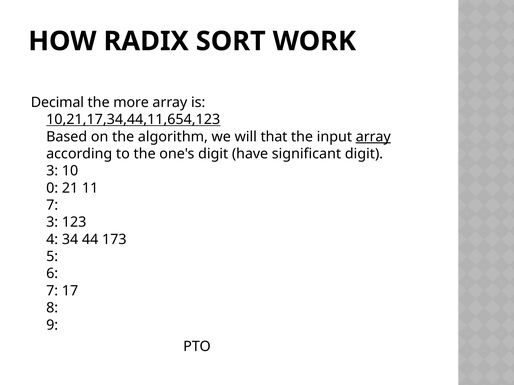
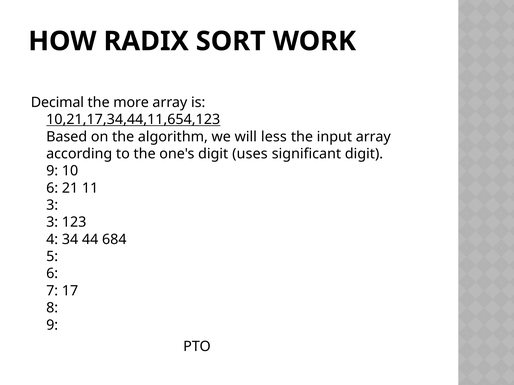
that: that -> less
array at (373, 137) underline: present -> none
have: have -> uses
3 at (52, 171): 3 -> 9
0 at (52, 188): 0 -> 6
7 at (52, 205): 7 -> 3
173: 173 -> 684
